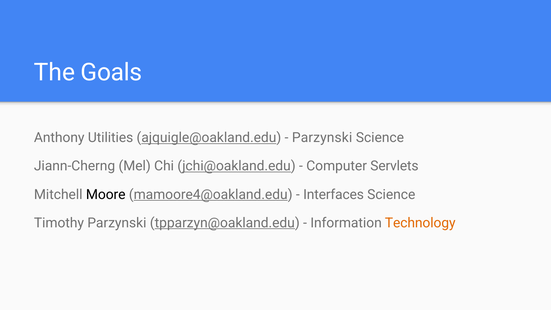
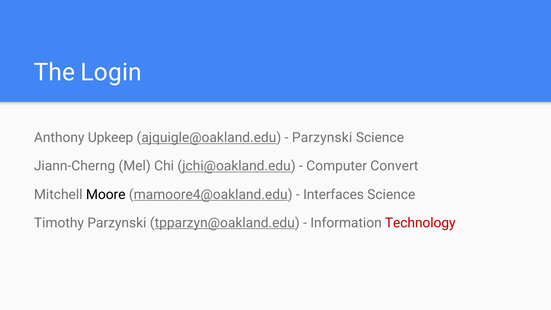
Goals: Goals -> Login
Utilities: Utilities -> Upkeep
Servlets: Servlets -> Convert
Technology colour: orange -> red
